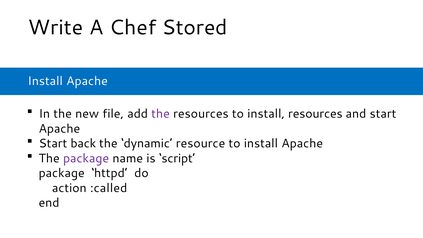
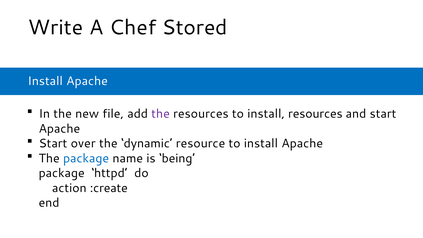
back: back -> over
package at (86, 158) colour: purple -> blue
script: script -> being
:called: :called -> :create
